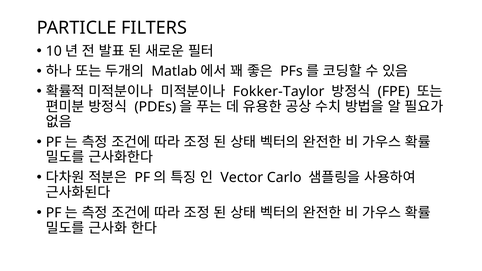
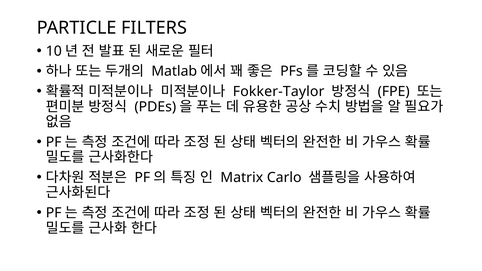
Vector: Vector -> Matrix
